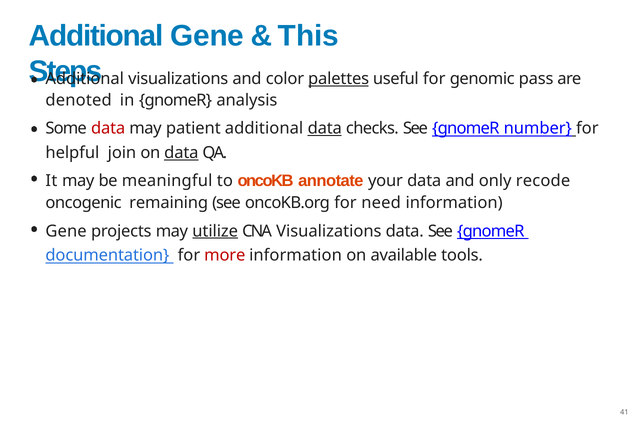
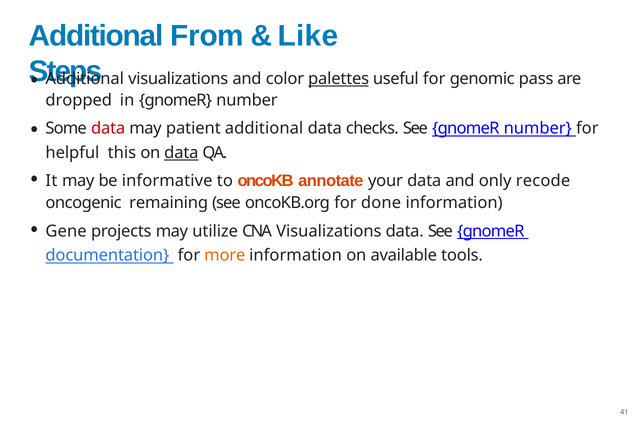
Additional Gene: Gene -> From
This: This -> Like
denoted: denoted -> dropped
in gnomeR analysis: analysis -> number
data at (325, 129) underline: present -> none
join: join -> this
meaningful: meaningful -> informative
need: need -> done
utilize underline: present -> none
more colour: red -> orange
